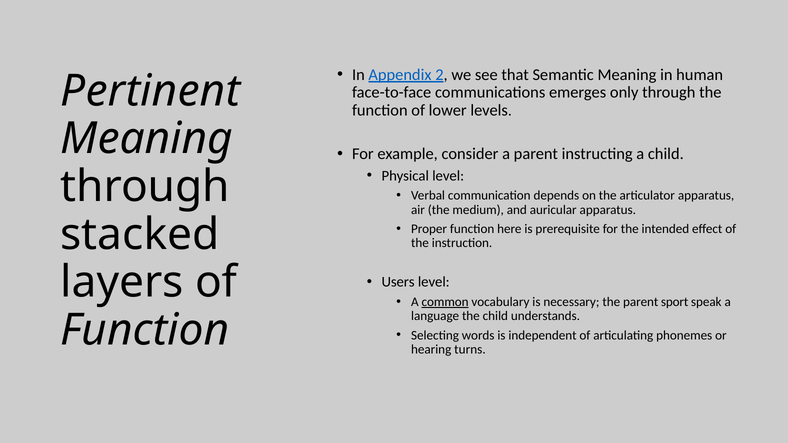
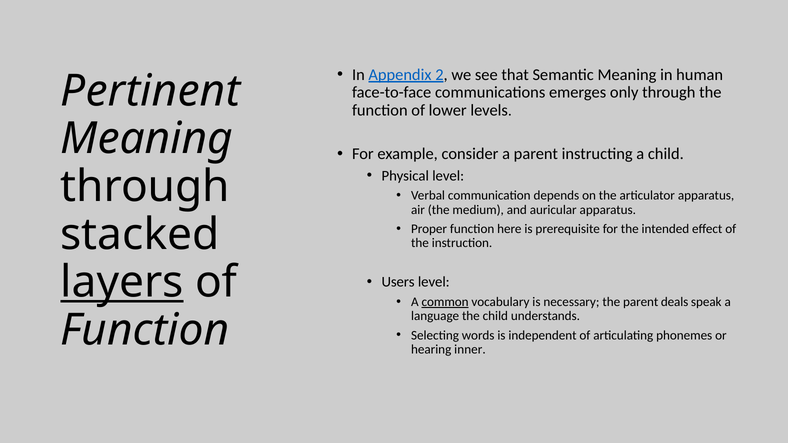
layers underline: none -> present
sport: sport -> deals
turns: turns -> inner
